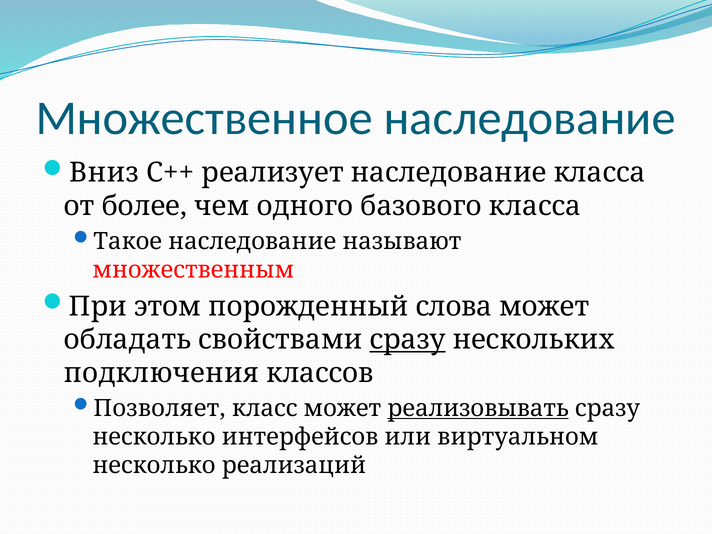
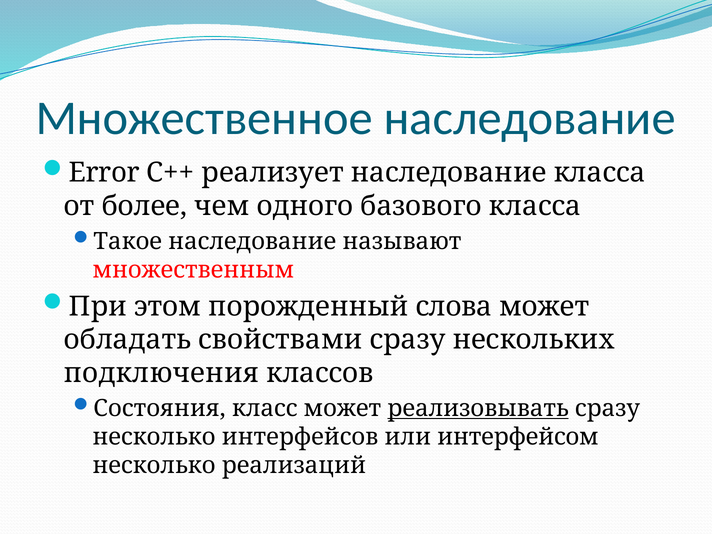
Вниз: Вниз -> Error
сразу at (408, 340) underline: present -> none
Позволяет: Позволяет -> Состояния
виртуальном: виртуальном -> интерфейсом
